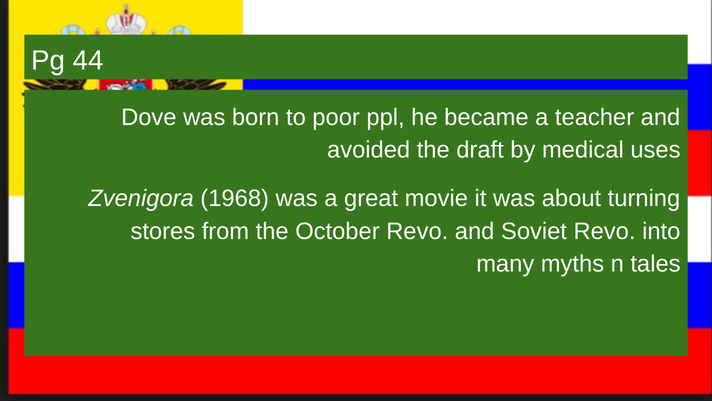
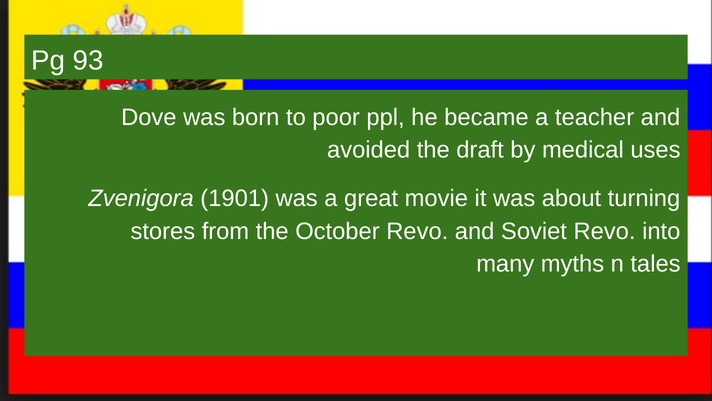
44: 44 -> 93
1968: 1968 -> 1901
